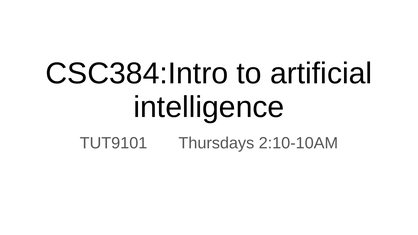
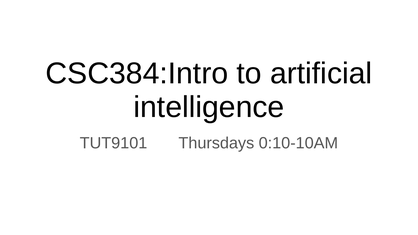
2:10-10AM: 2:10-10AM -> 0:10-10AM
